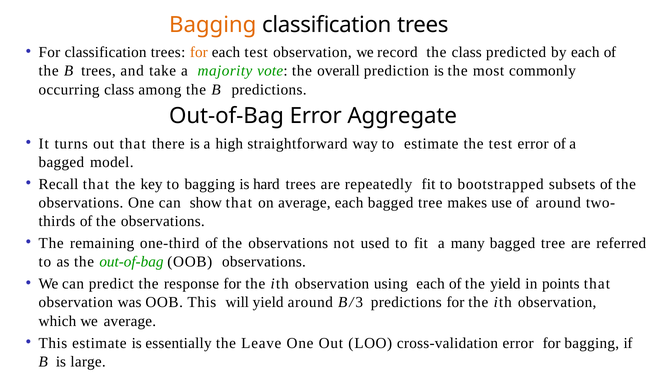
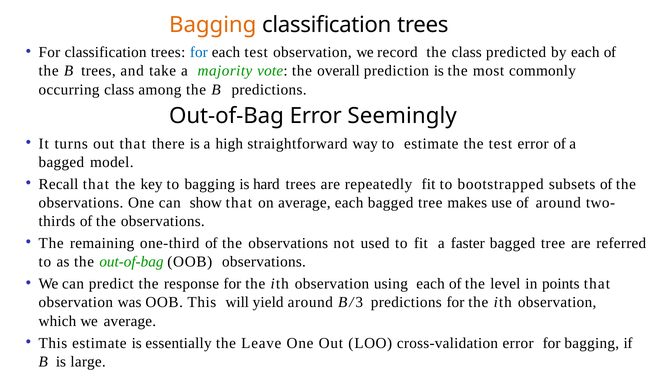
for at (199, 52) colour: orange -> blue
Aggregate: Aggregate -> Seemingly
many: many -> faster
the yield: yield -> level
